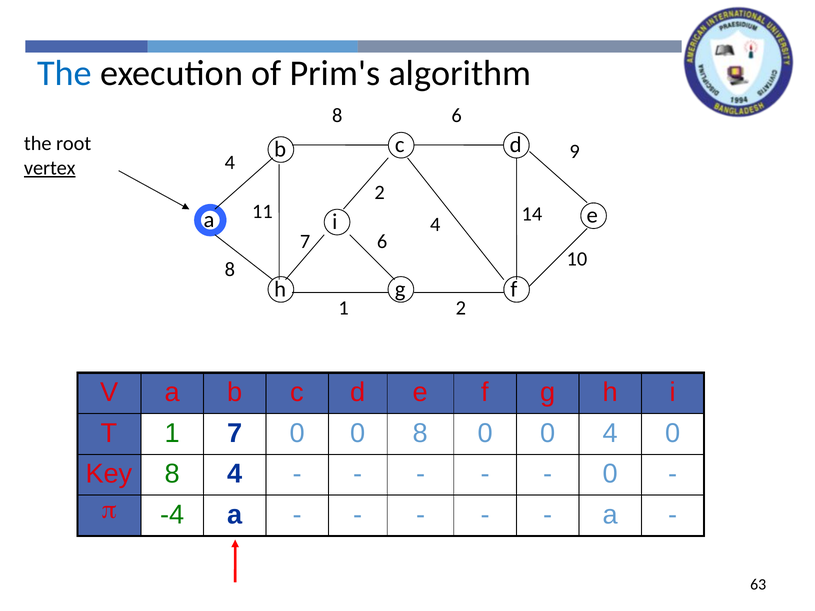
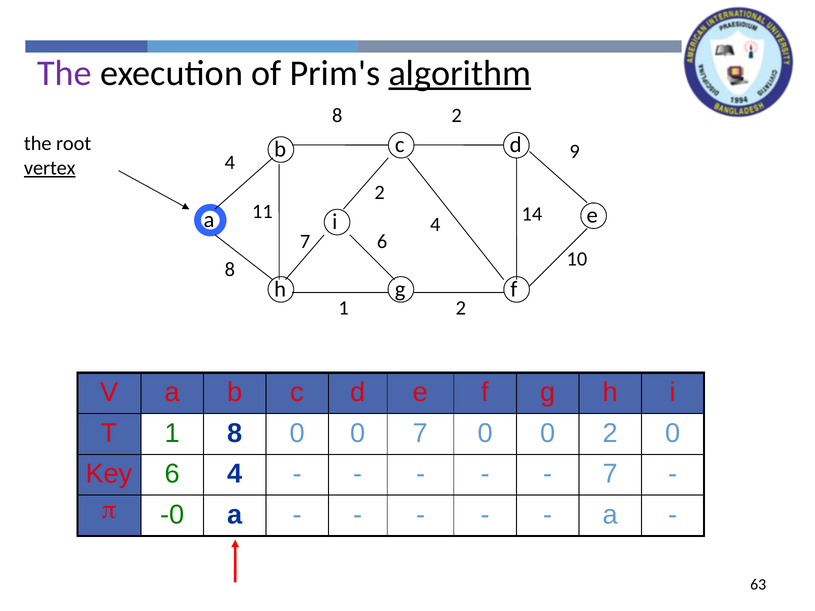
The at (65, 73) colour: blue -> purple
algorithm underline: none -> present
8 6: 6 -> 2
T 1 7: 7 -> 8
0 8: 8 -> 7
0 4: 4 -> 2
Key 8: 8 -> 6
0 at (610, 474): 0 -> 7
-4: -4 -> -0
